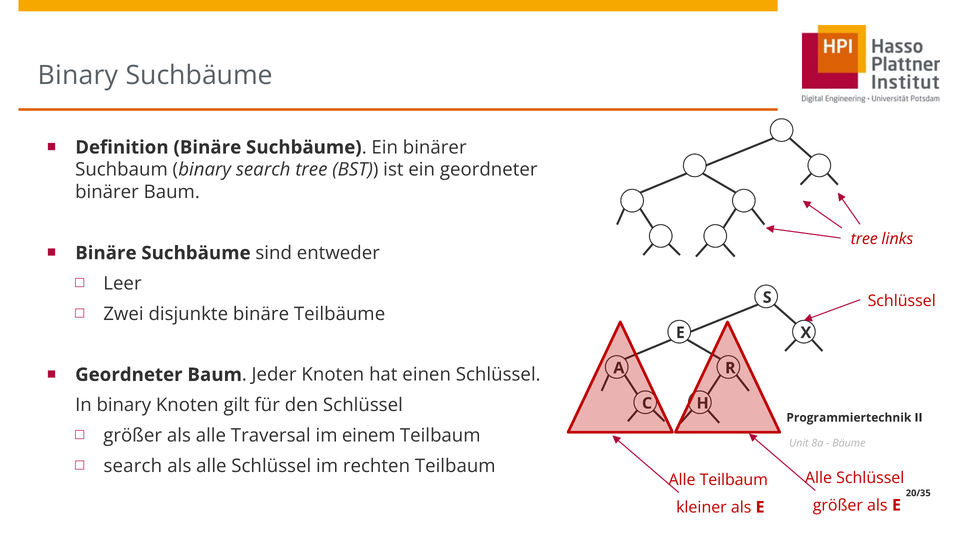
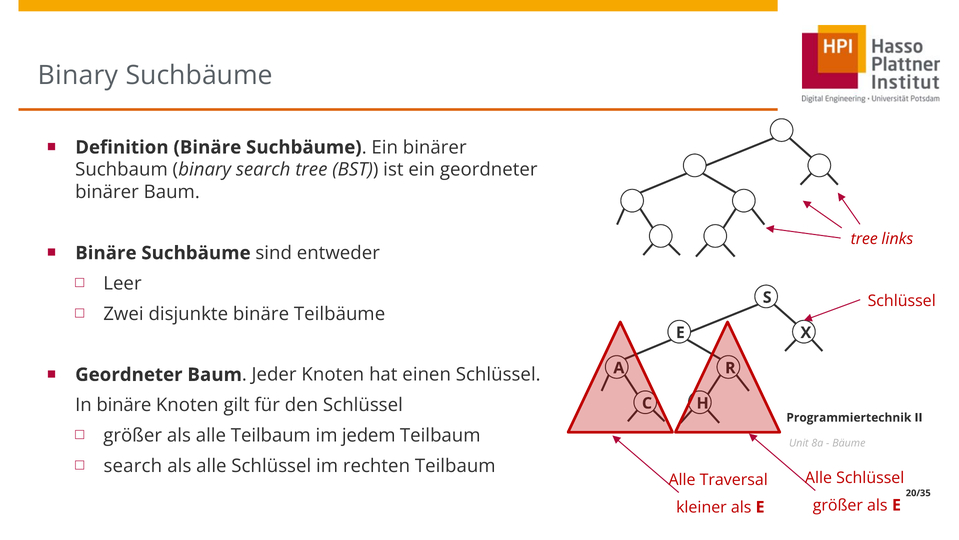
In binary: binary -> binäre
alle Traversal: Traversal -> Teilbaum
einem: einem -> jedem
Alle Teilbaum: Teilbaum -> Traversal
